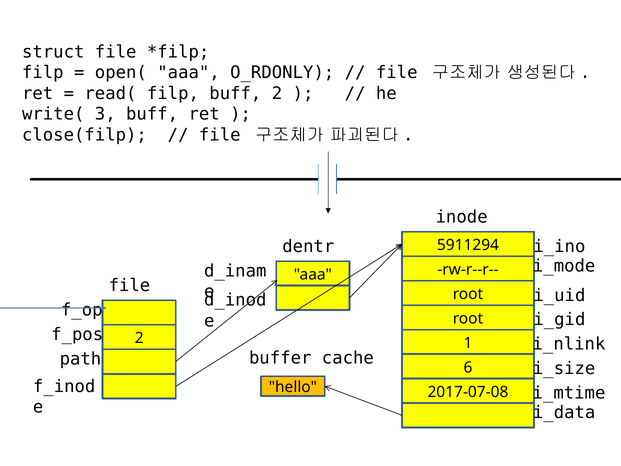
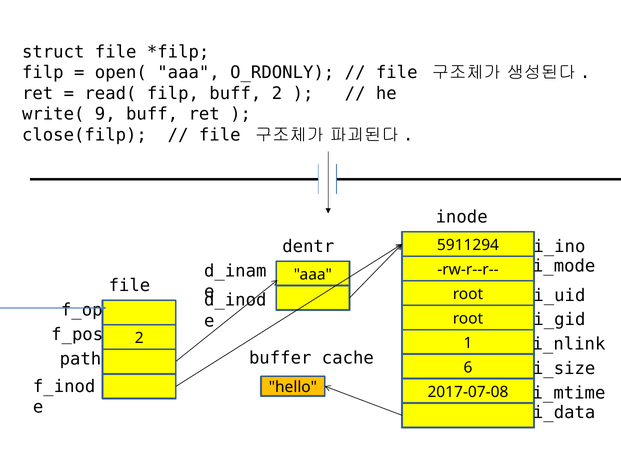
3: 3 -> 9
